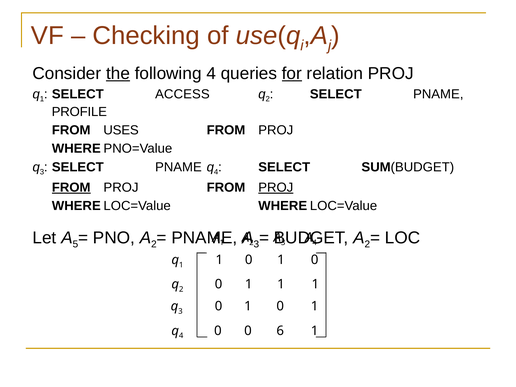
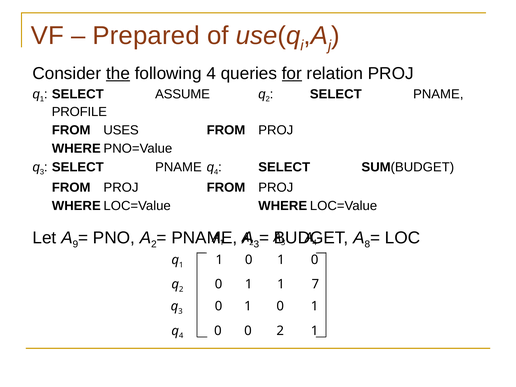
Checking: Checking -> Prepared
ACCESS: ACCESS -> ASSUME
FROM at (71, 188) underline: present -> none
PROJ at (276, 188) underline: present -> none
5: 5 -> 9
2 at (367, 244): 2 -> 8
1 at (315, 284): 1 -> 7
0 6: 6 -> 2
